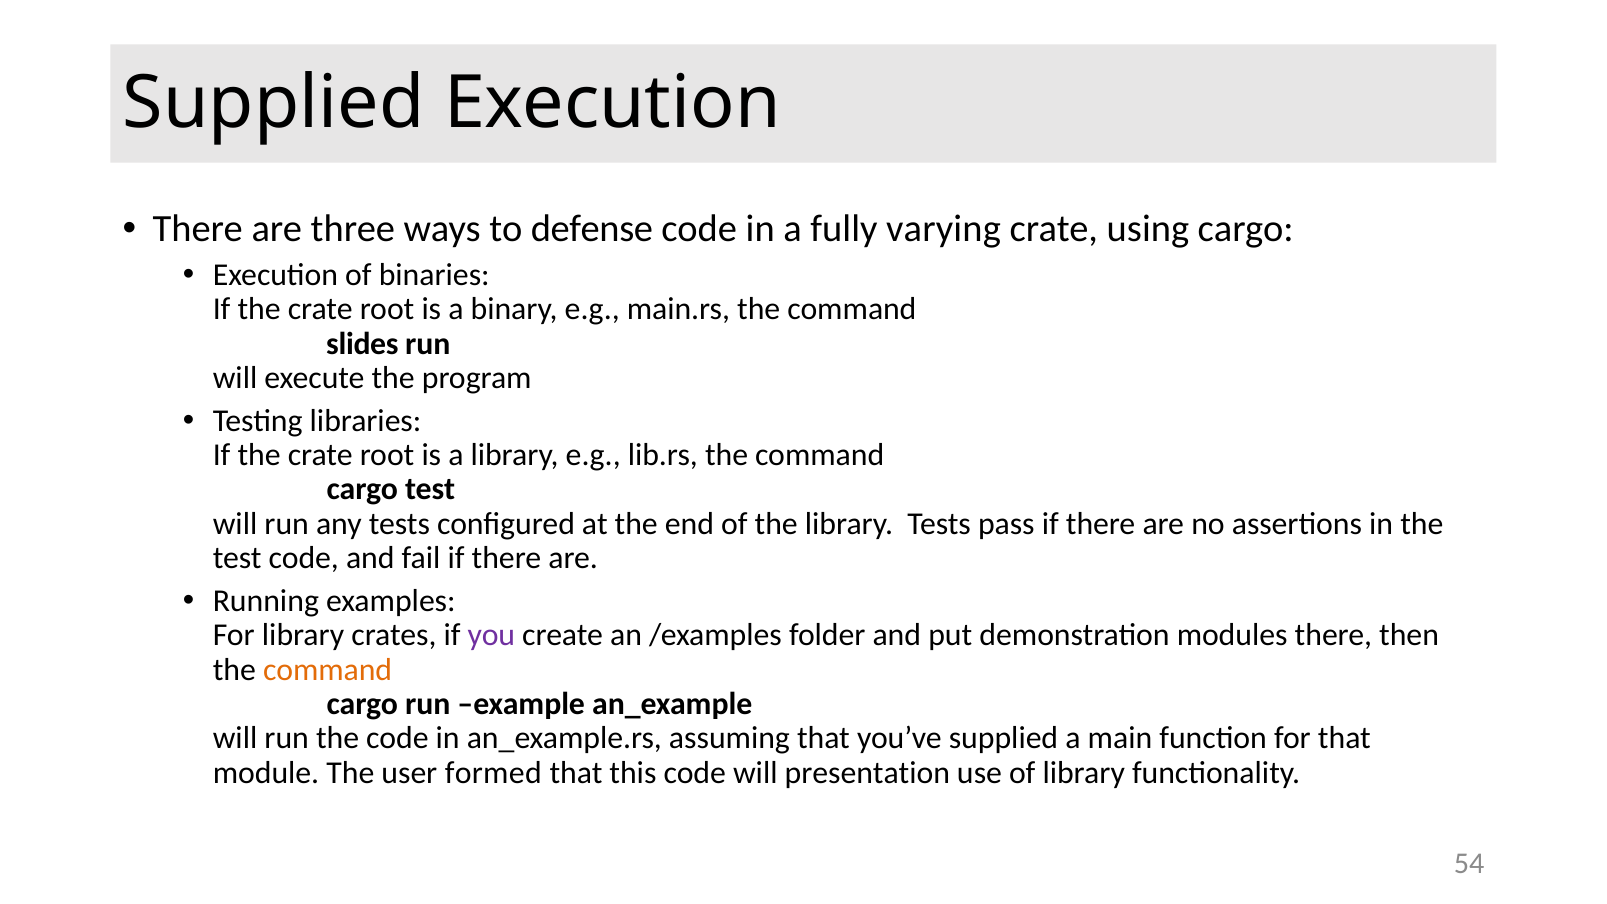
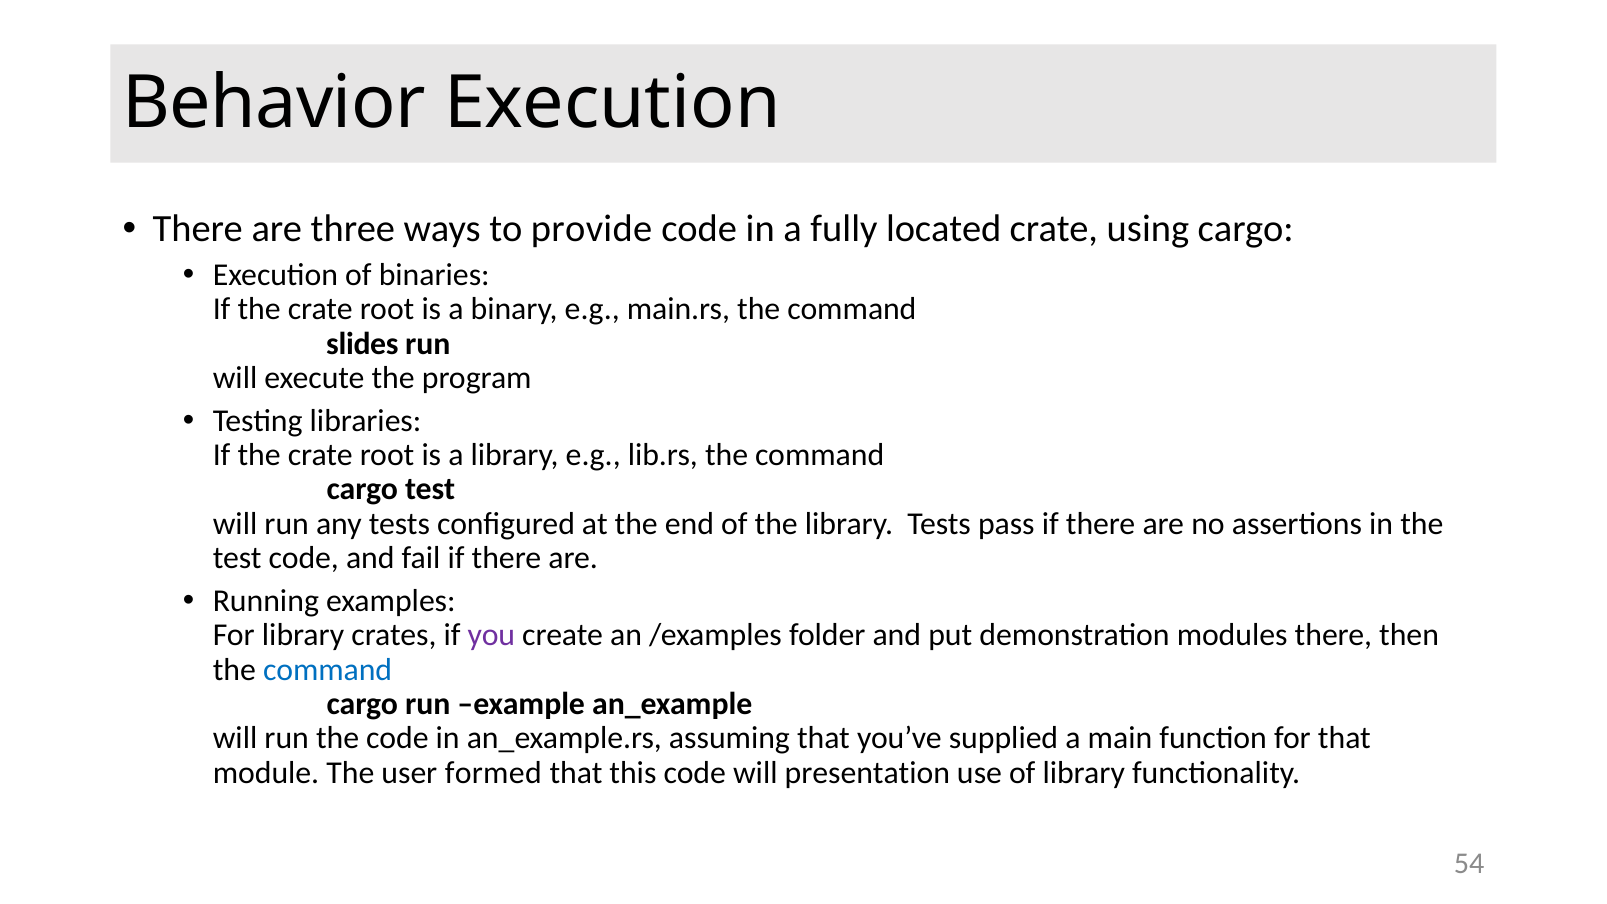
Supplied at (274, 103): Supplied -> Behavior
defense: defense -> provide
varying: varying -> located
command at (328, 670) colour: orange -> blue
